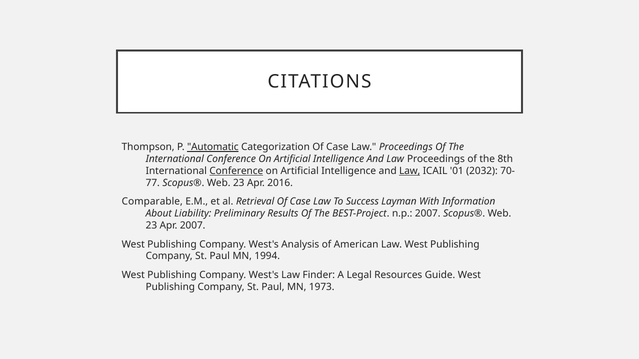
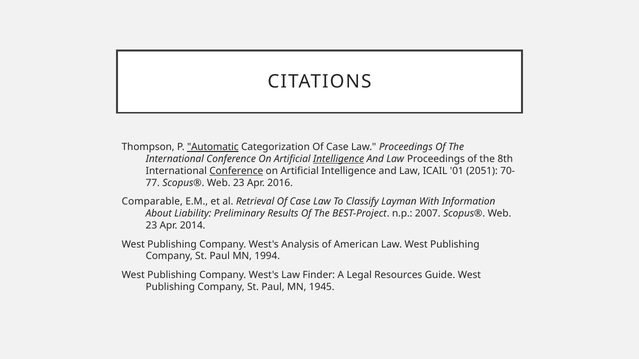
Intelligence at (339, 159) underline: none -> present
Law at (410, 171) underline: present -> none
2032: 2032 -> 2051
Success: Success -> Classify
Apr 2007: 2007 -> 2014
1973: 1973 -> 1945
